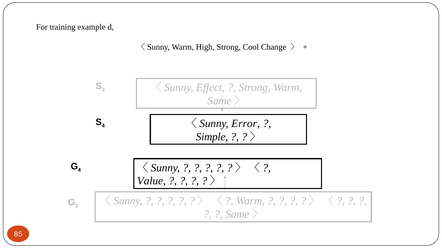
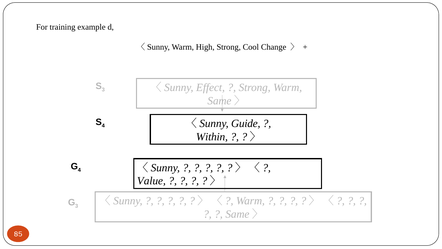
Error: Error -> Guide
Simple: Simple -> Within
